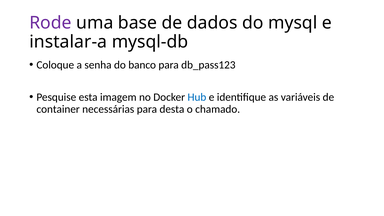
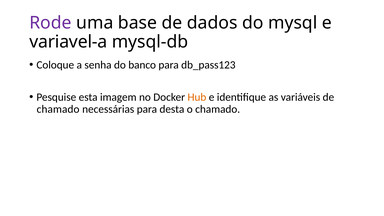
instalar-a: instalar-a -> variavel-a
Hub colour: blue -> orange
container at (58, 109): container -> chamado
